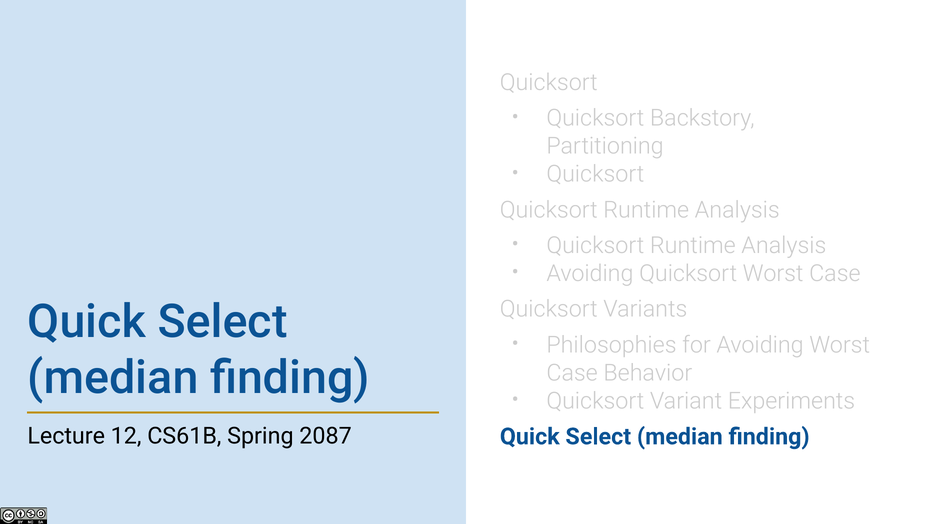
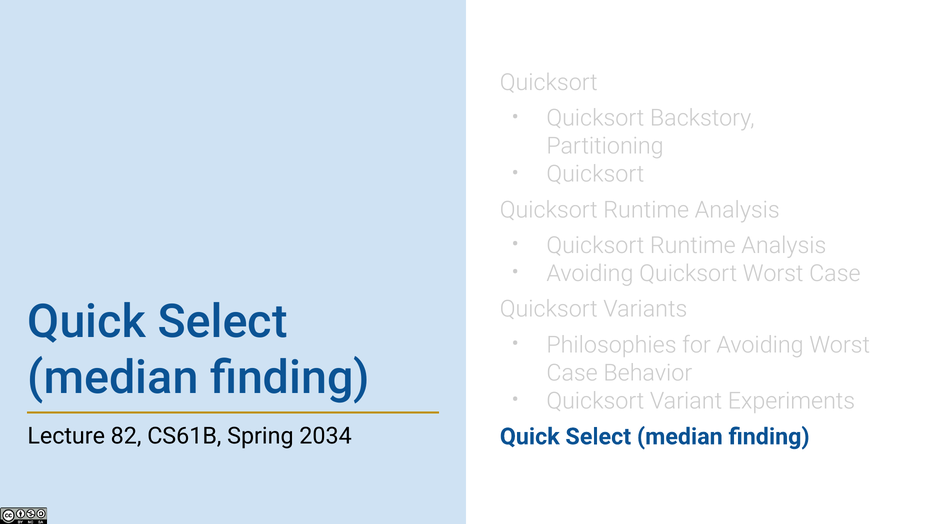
12: 12 -> 82
2087: 2087 -> 2034
